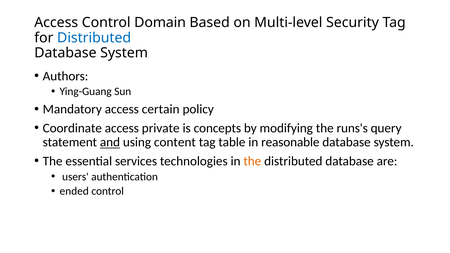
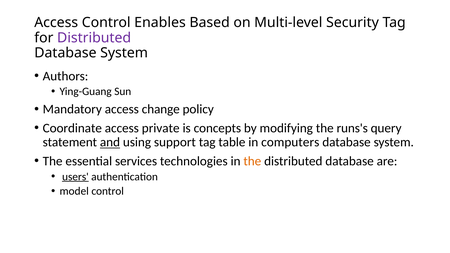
Domain: Domain -> Enables
Distributed at (94, 38) colour: blue -> purple
certain: certain -> change
content: content -> support
reasonable: reasonable -> computers
users underline: none -> present
ended: ended -> model
